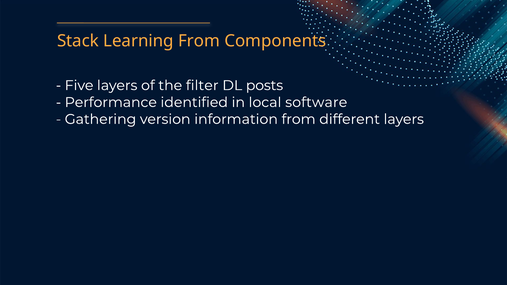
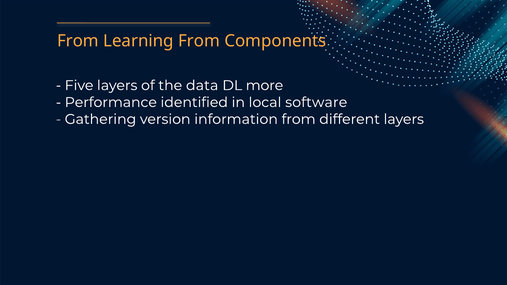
Stack at (78, 41): Stack -> From
filter: filter -> data
posts: posts -> more
